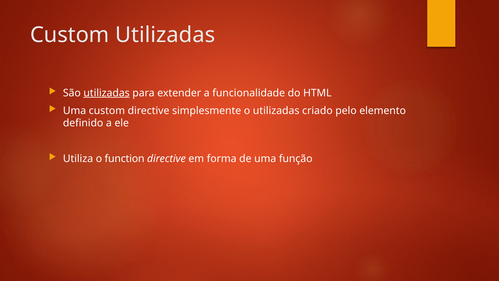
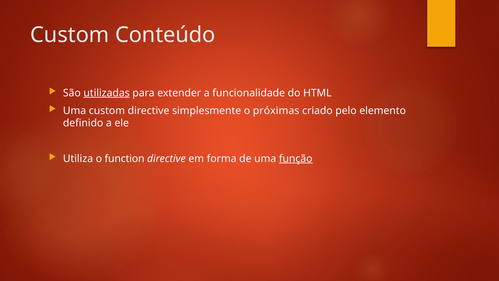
Custom Utilizadas: Utilizadas -> Conteúdo
o utilizadas: utilizadas -> próximas
função underline: none -> present
